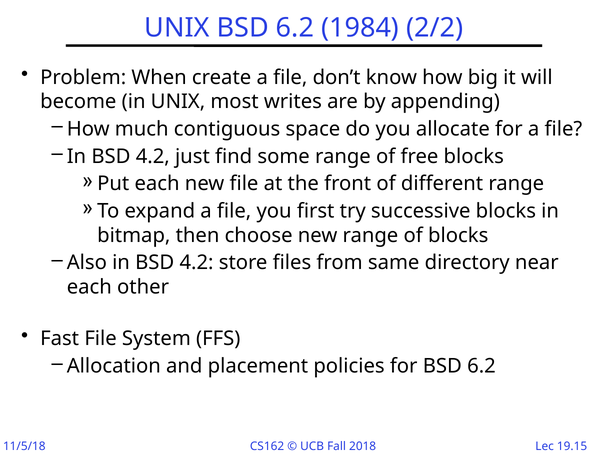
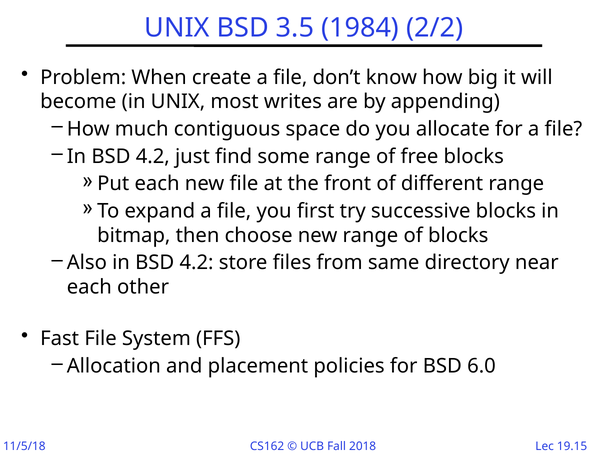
UNIX BSD 6.2: 6.2 -> 3.5
for BSD 6.2: 6.2 -> 6.0
